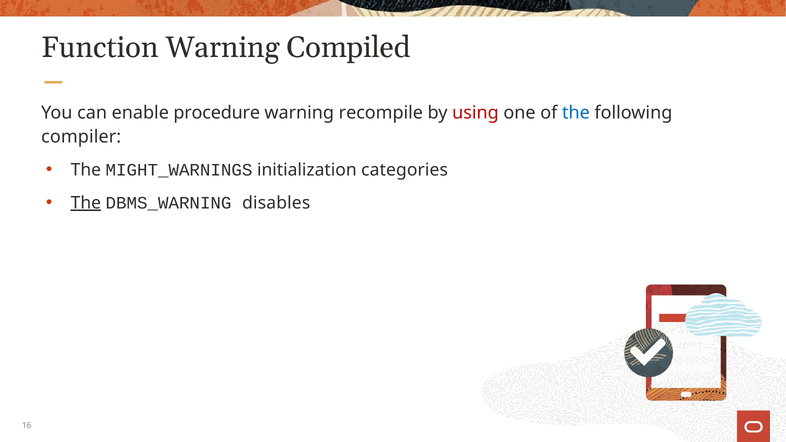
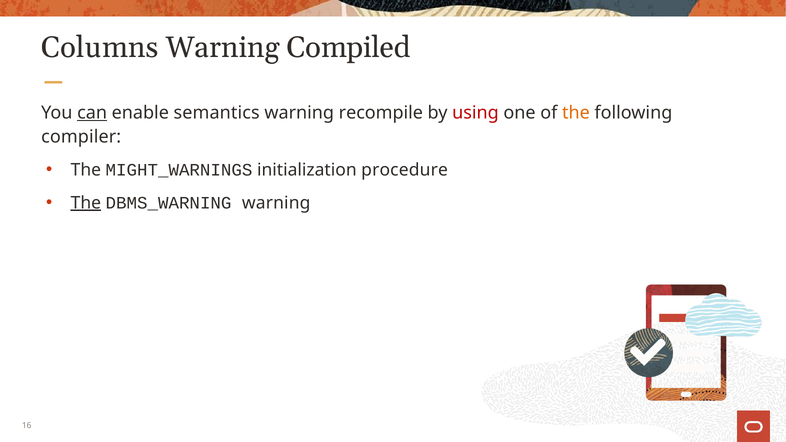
Function: Function -> Columns
can underline: none -> present
procedure: procedure -> semantics
the at (576, 113) colour: blue -> orange
categories: categories -> procedure
DBMS_WARNING disables: disables -> warning
